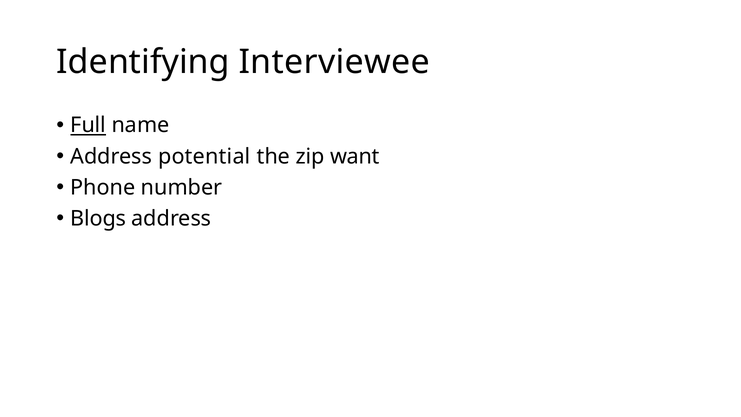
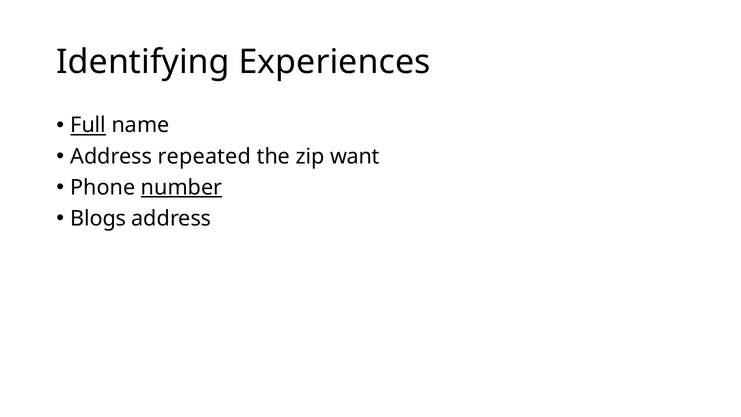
Interviewee: Interviewee -> Experiences
potential: potential -> repeated
number underline: none -> present
